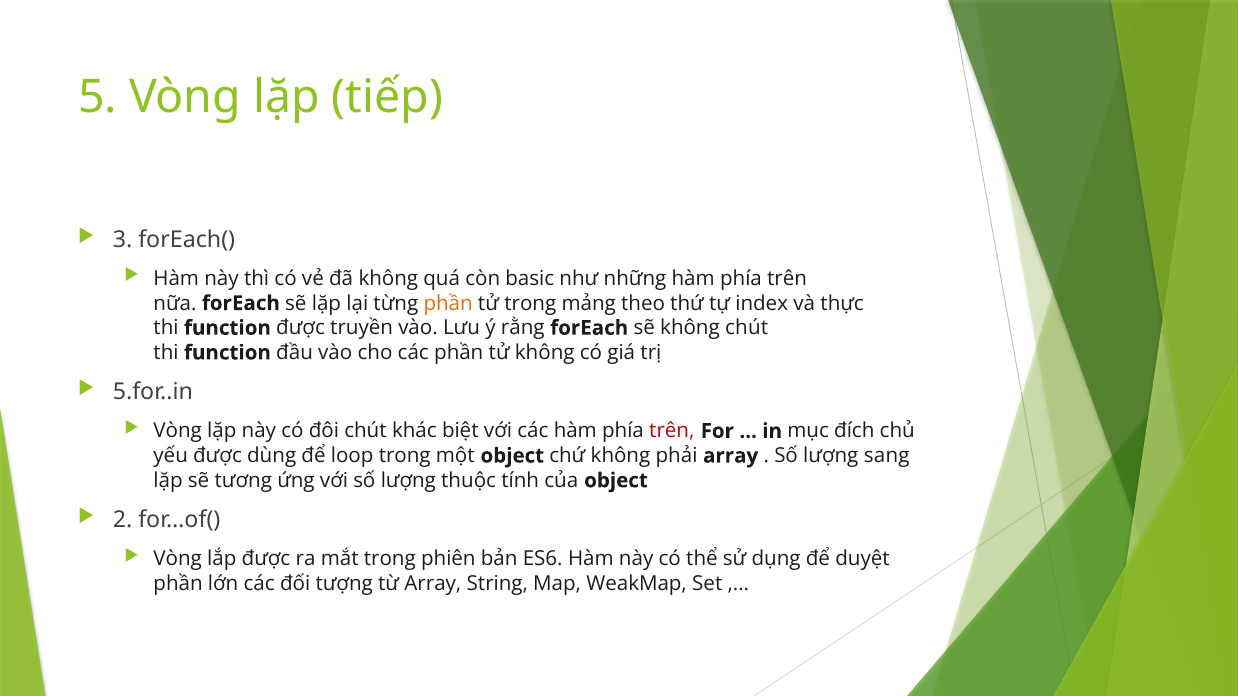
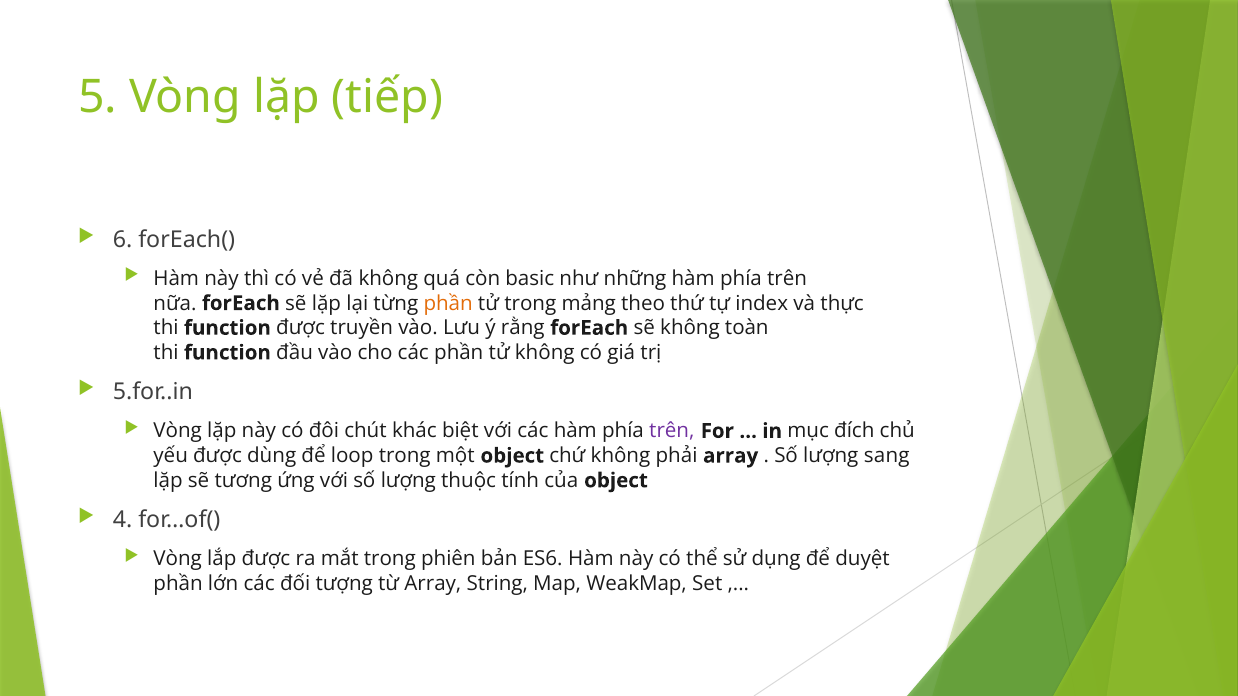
3: 3 -> 6
không chút: chút -> toàn
trên at (672, 431) colour: red -> purple
2: 2 -> 4
